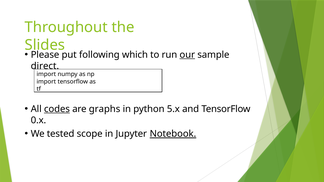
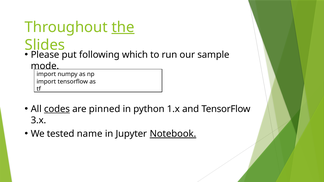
the underline: none -> present
our underline: present -> none
direct: direct -> mode
graphs: graphs -> pinned
5.x: 5.x -> 1.x
0.x: 0.x -> 3.x
scope: scope -> name
